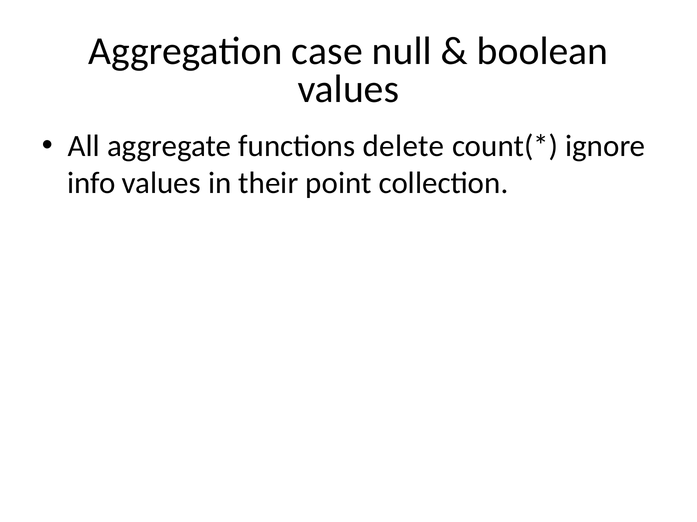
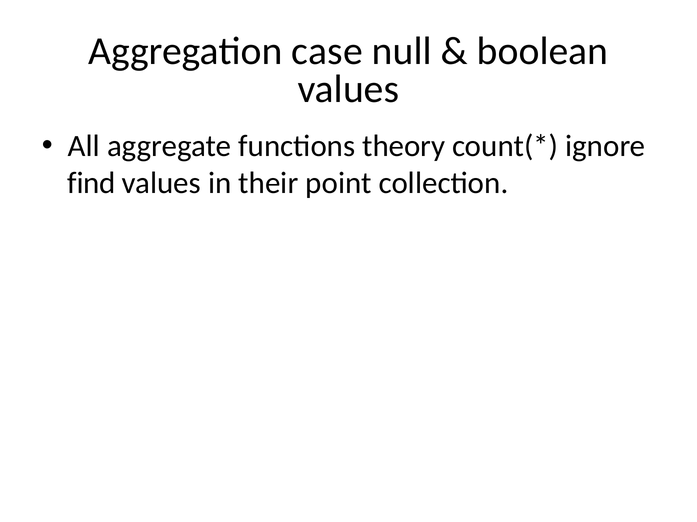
delete: delete -> theory
info: info -> find
